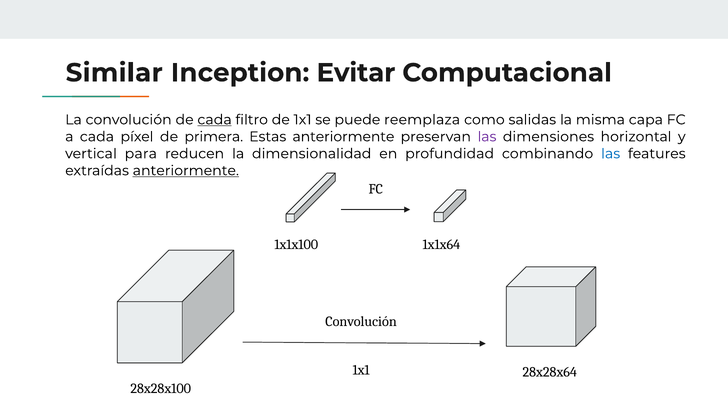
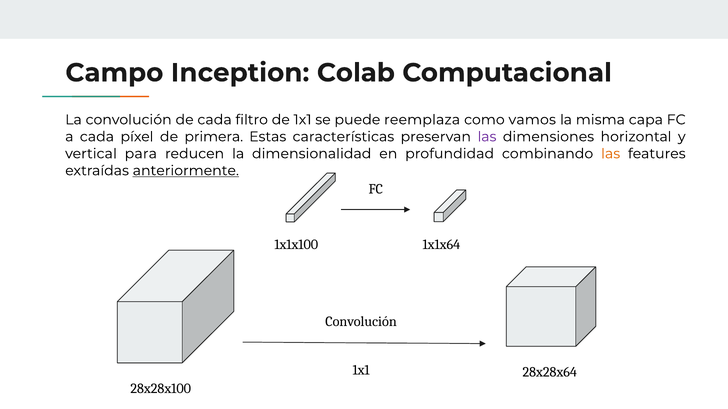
Similar: Similar -> Campo
Evitar: Evitar -> Colab
cada at (215, 120) underline: present -> none
salidas: salidas -> vamos
Estas anteriormente: anteriormente -> características
las at (611, 154) colour: blue -> orange
